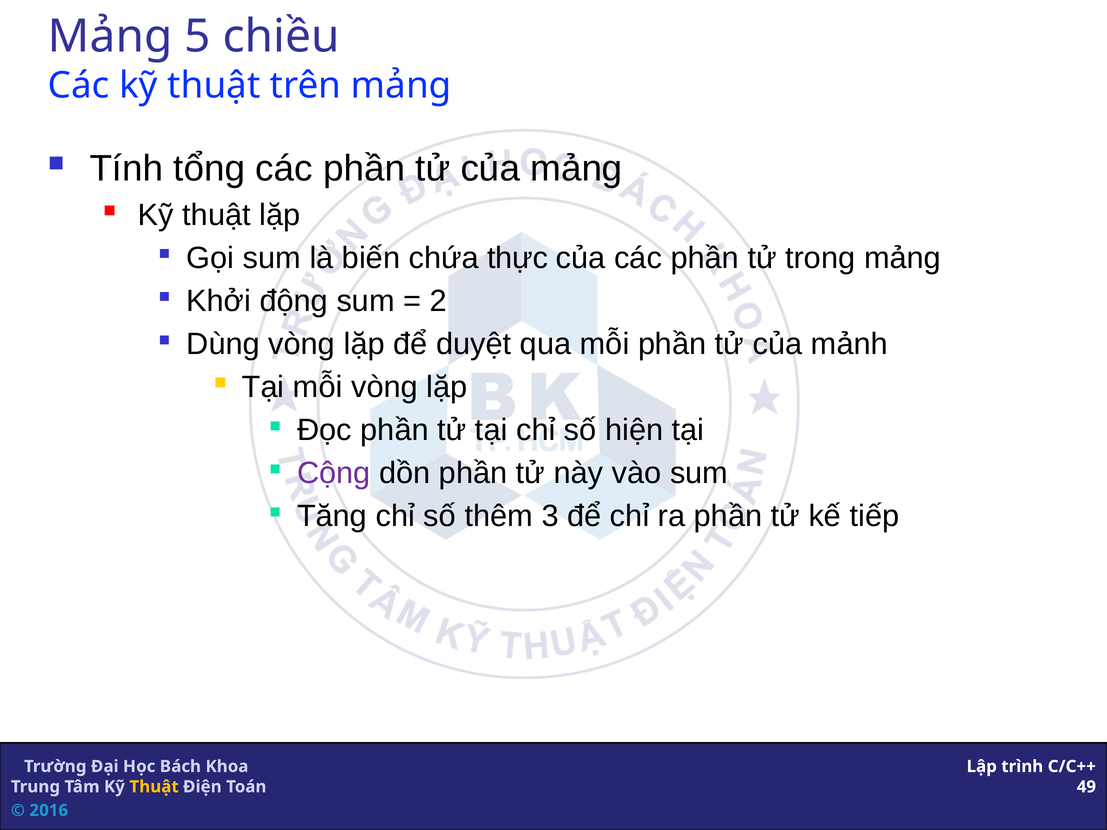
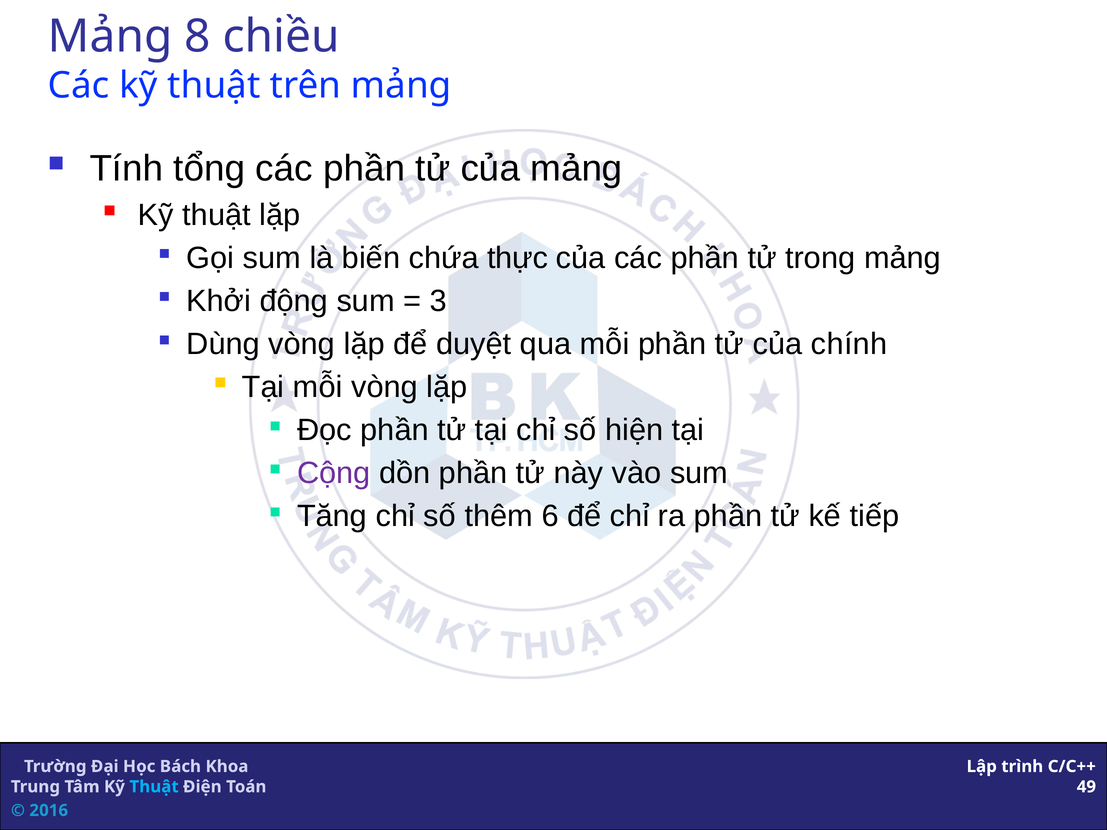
5: 5 -> 8
2: 2 -> 3
mảnh: mảnh -> chính
3: 3 -> 6
Thuật at (154, 787) colour: yellow -> light blue
